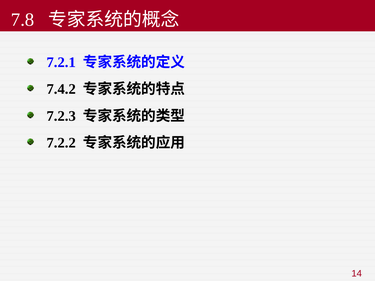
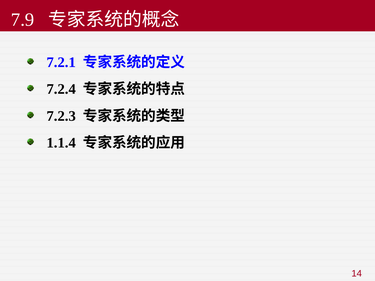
7.8: 7.8 -> 7.9
7.4.2: 7.4.2 -> 7.2.4
7.2.2: 7.2.2 -> 1.1.4
